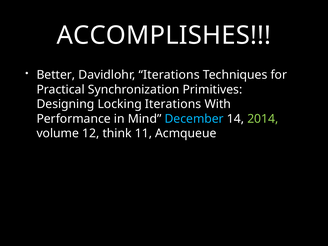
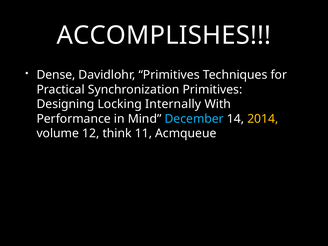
Better: Better -> Dense
Davidlohr Iterations: Iterations -> Primitives
Locking Iterations: Iterations -> Internally
2014 colour: light green -> yellow
